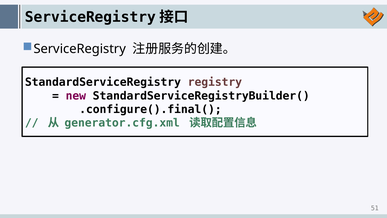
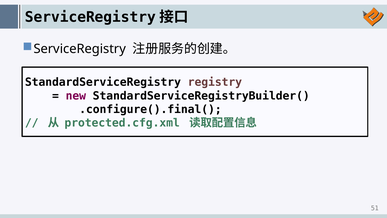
generator.cfg.xml: generator.cfg.xml -> protected.cfg.xml
